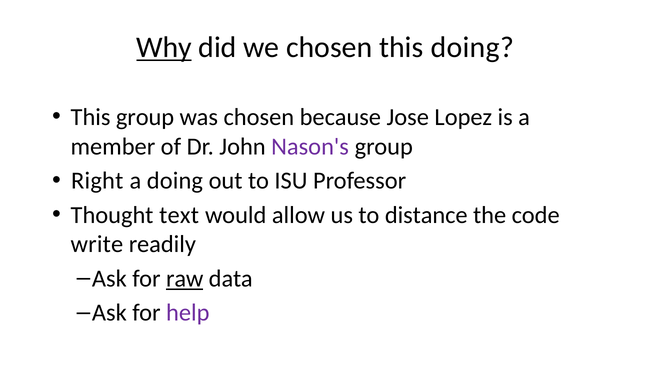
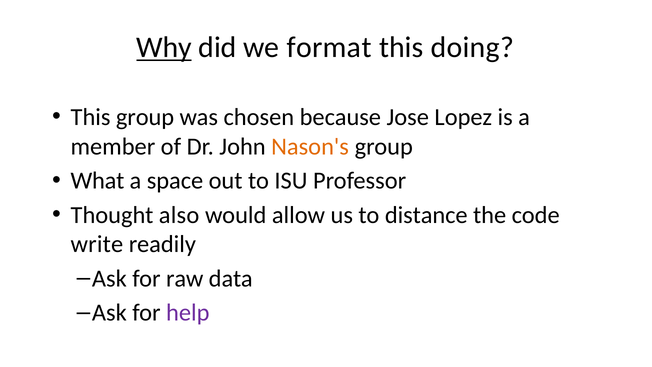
we chosen: chosen -> format
Nason's colour: purple -> orange
Right: Right -> What
a doing: doing -> space
text: text -> also
raw underline: present -> none
